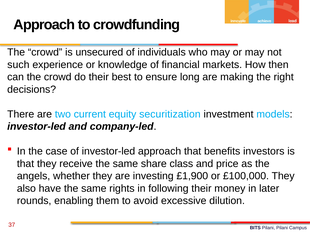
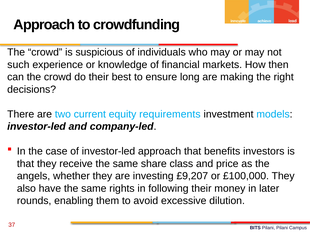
unsecured: unsecured -> suspicious
securitization: securitization -> requirements
£1,900: £1,900 -> £9,207
